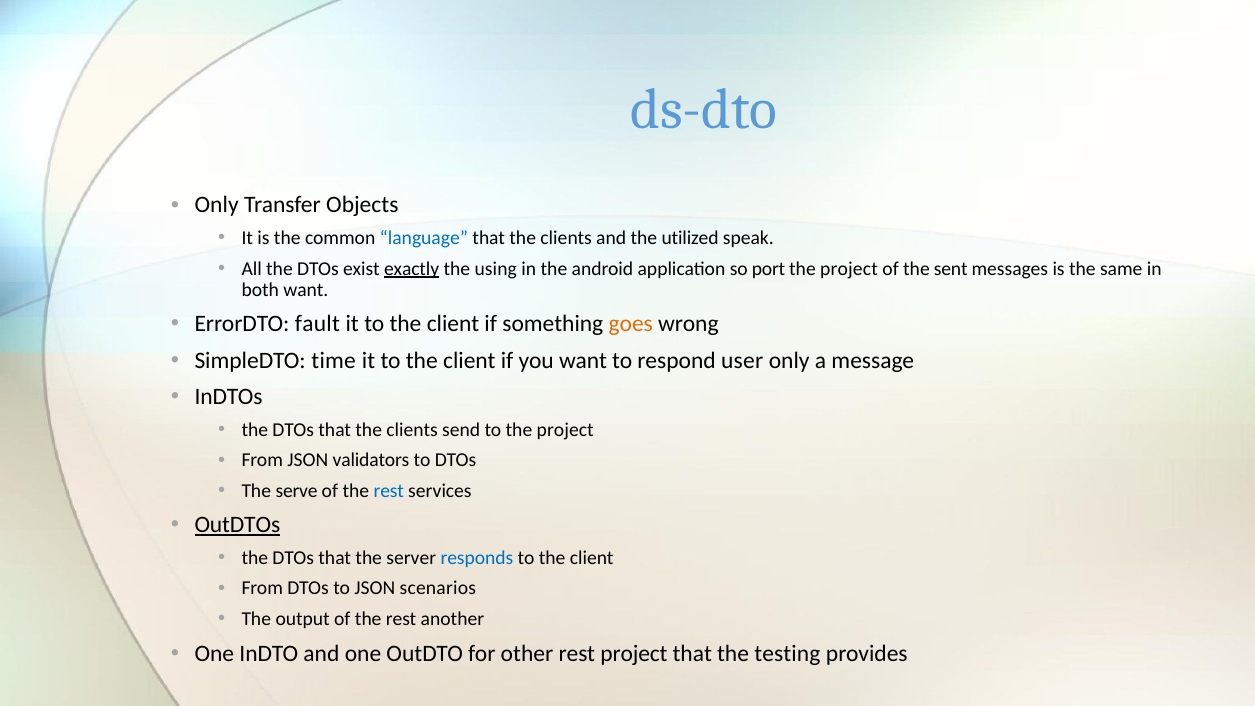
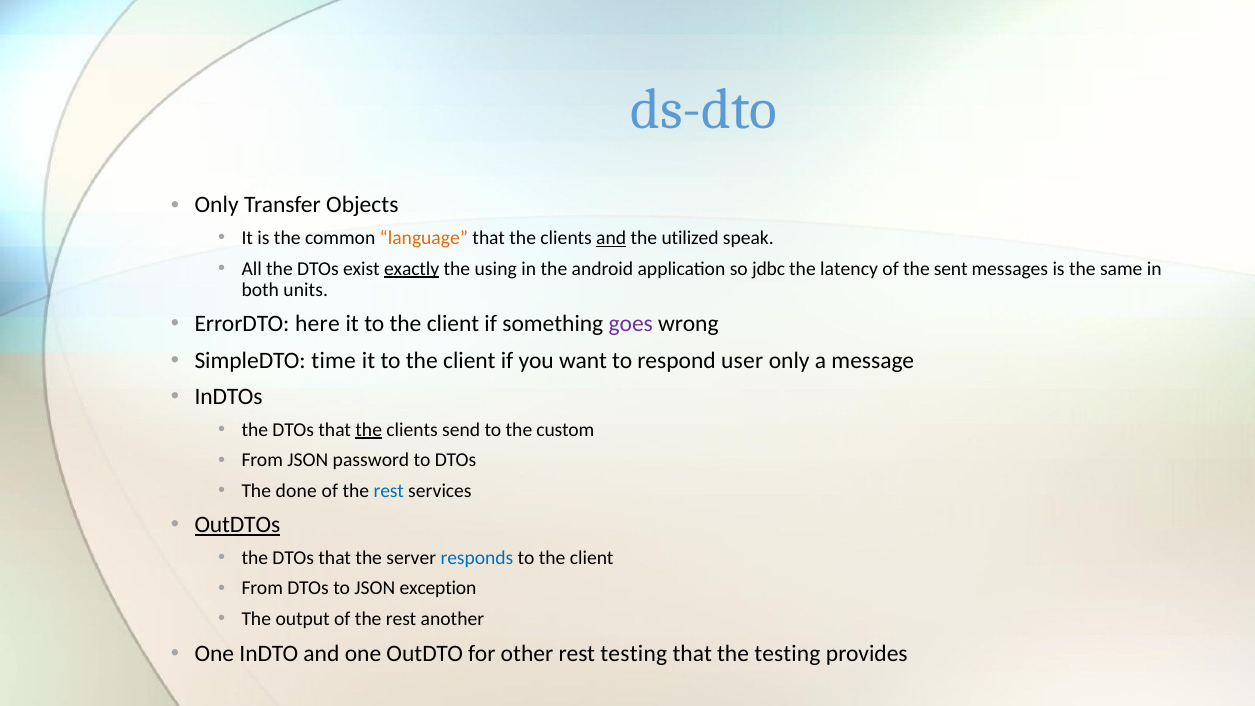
language colour: blue -> orange
and at (611, 238) underline: none -> present
port: port -> jdbc
project at (849, 269): project -> latency
both want: want -> units
fault: fault -> here
goes colour: orange -> purple
the at (369, 430) underline: none -> present
to the project: project -> custom
validators: validators -> password
serve: serve -> done
scenarios: scenarios -> exception
rest project: project -> testing
